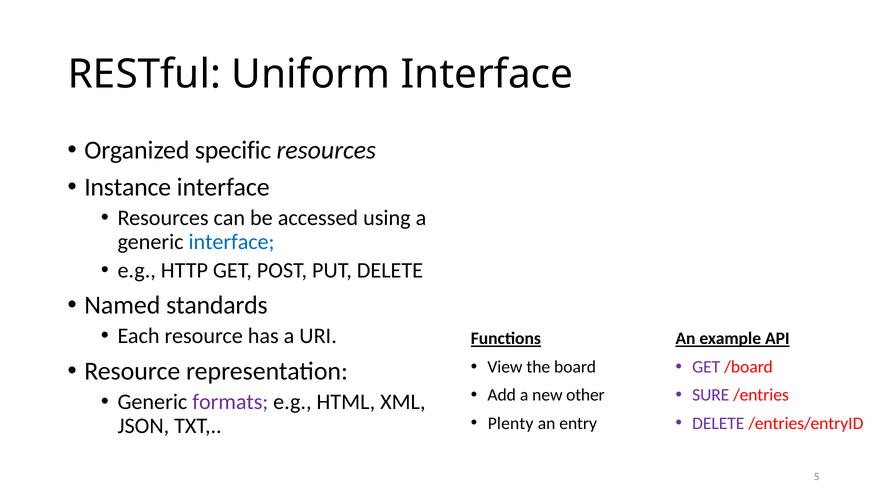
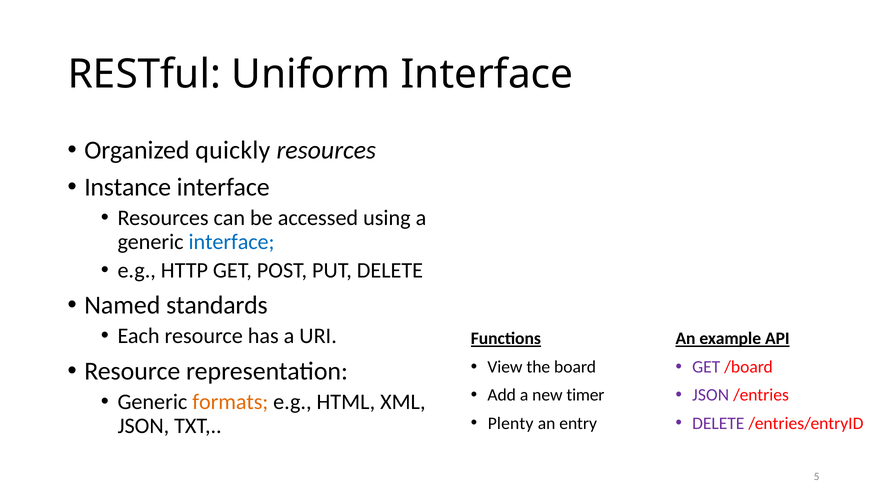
specific: specific -> quickly
other: other -> timer
SURE at (711, 395): SURE -> JSON
formats colour: purple -> orange
